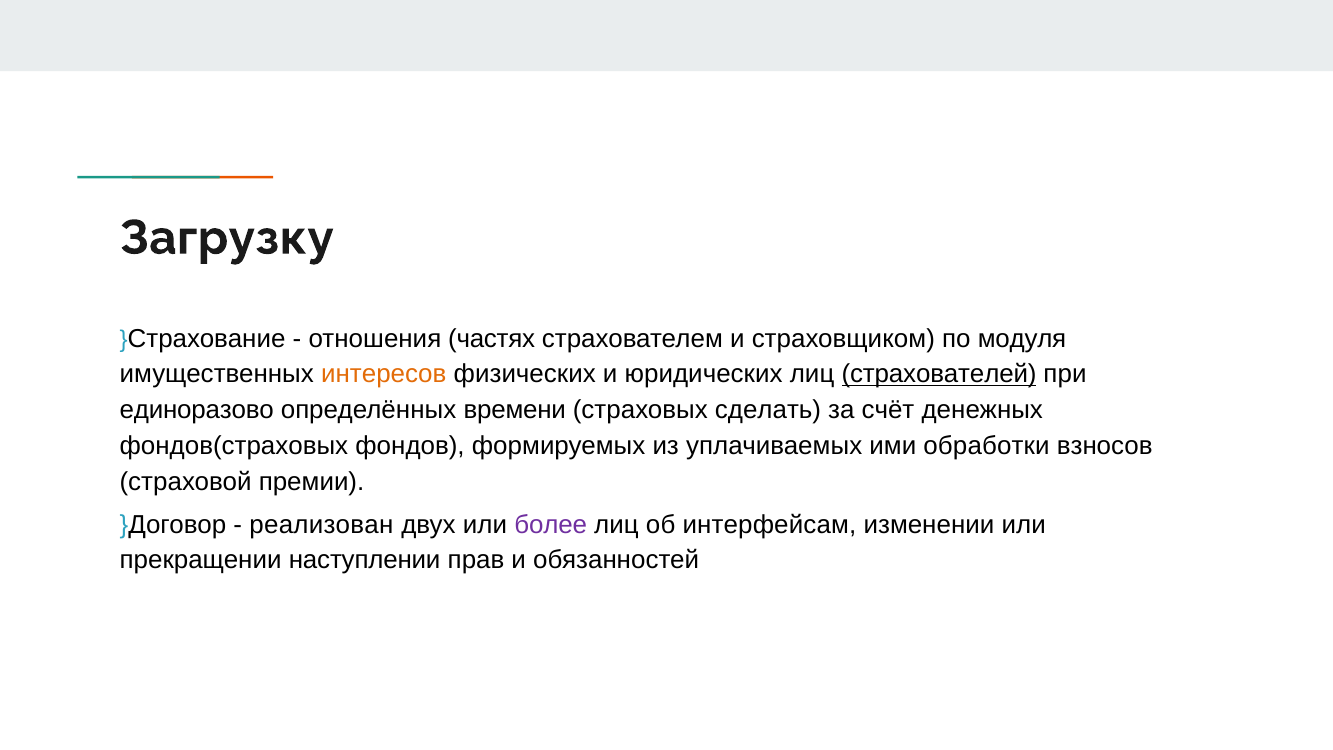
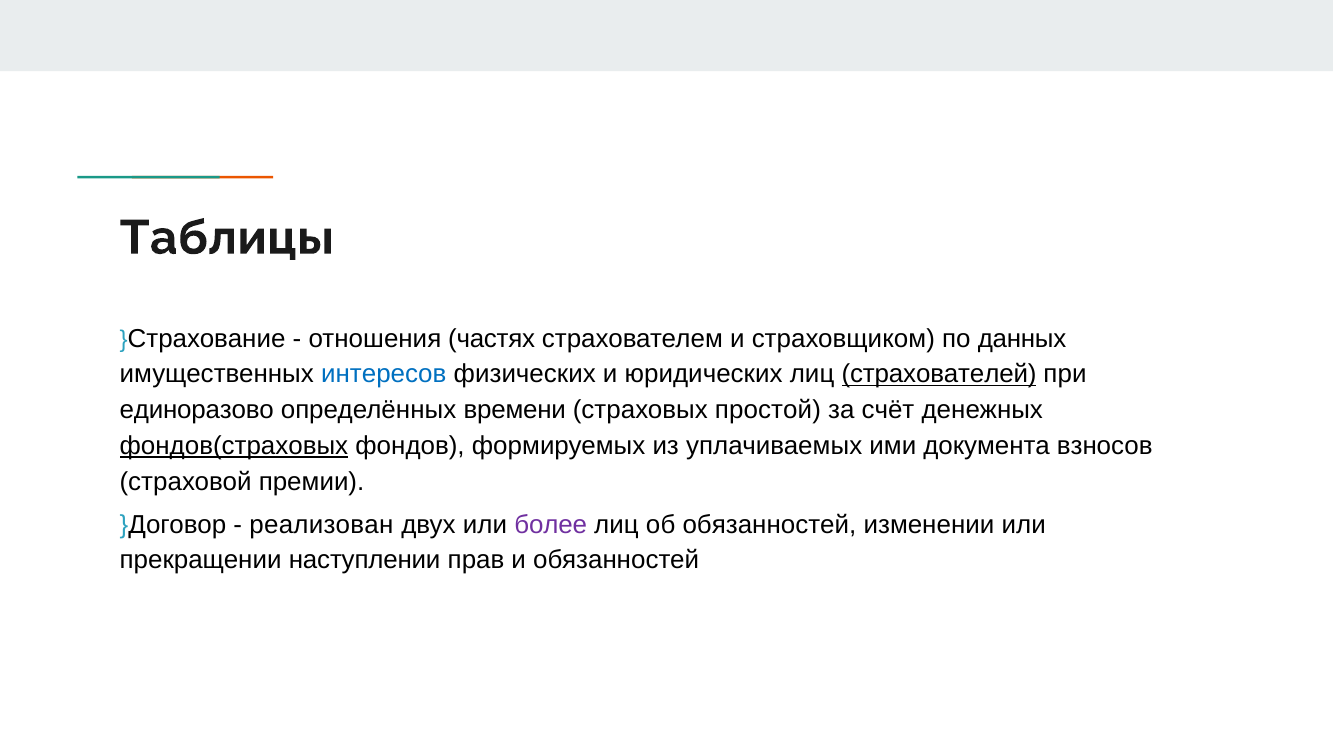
Загрузку: Загрузку -> Таблицы
модуля: модуля -> данных
интересов colour: orange -> blue
сделать: сделать -> простой
фондов(страховых underline: none -> present
обработки: обработки -> документа
об интерфейсам: интерфейсам -> обязанностей
